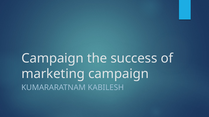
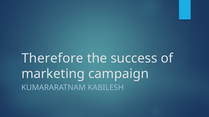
Campaign at (53, 59): Campaign -> Therefore
